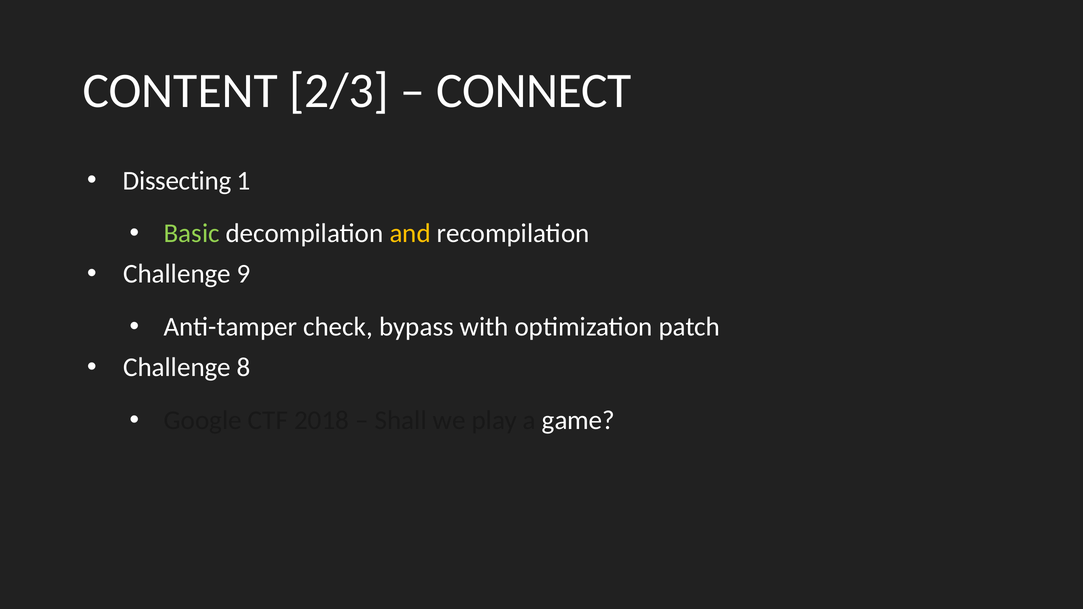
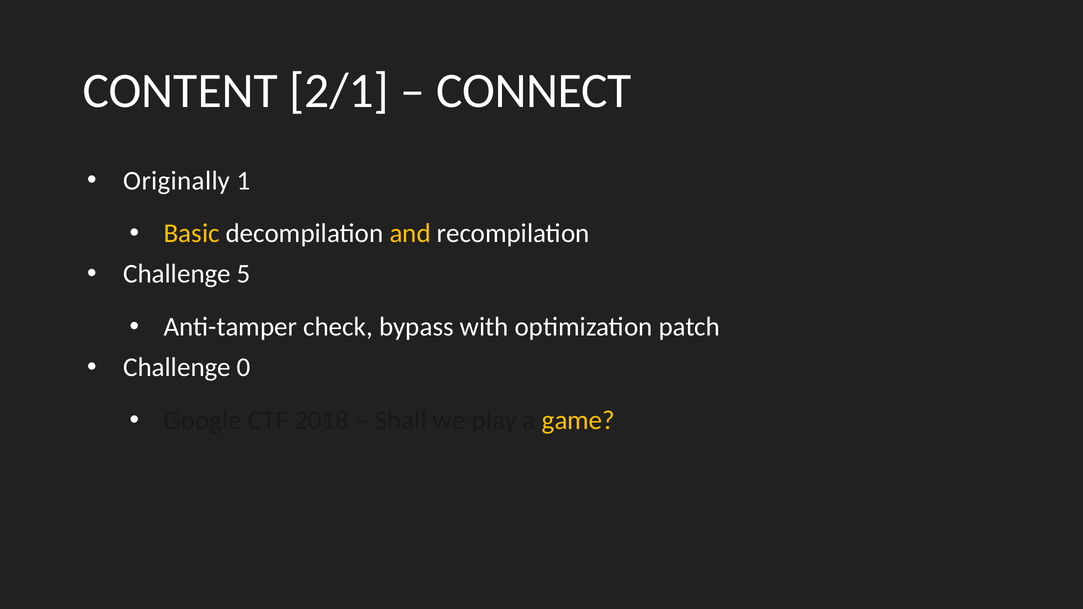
2/3: 2/3 -> 2/1
Dissecting: Dissecting -> Originally
Basic colour: light green -> yellow
9: 9 -> 5
8: 8 -> 0
game colour: white -> yellow
